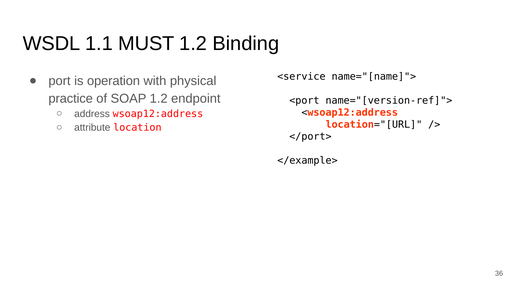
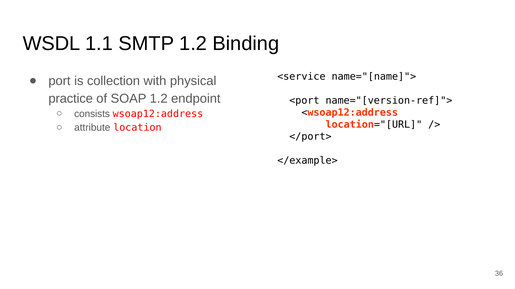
MUST: MUST -> SMTP
operation: operation -> collection
address: address -> consists
